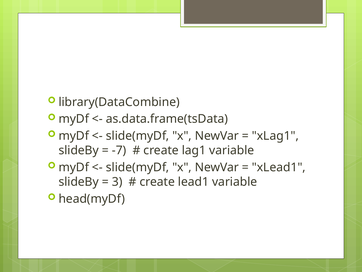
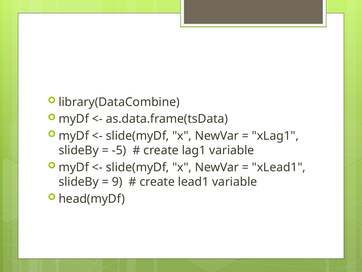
-7: -7 -> -5
3: 3 -> 9
